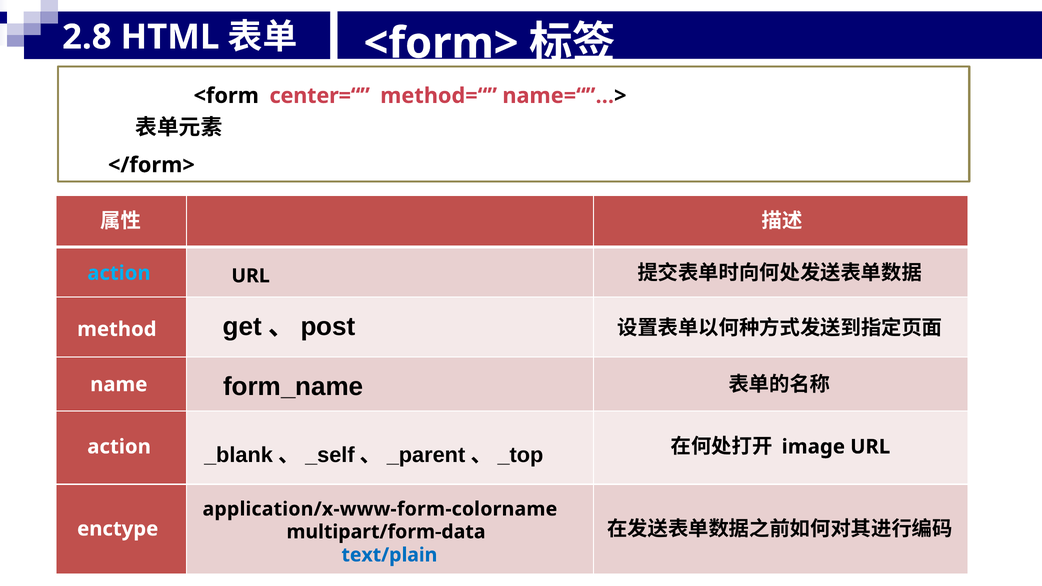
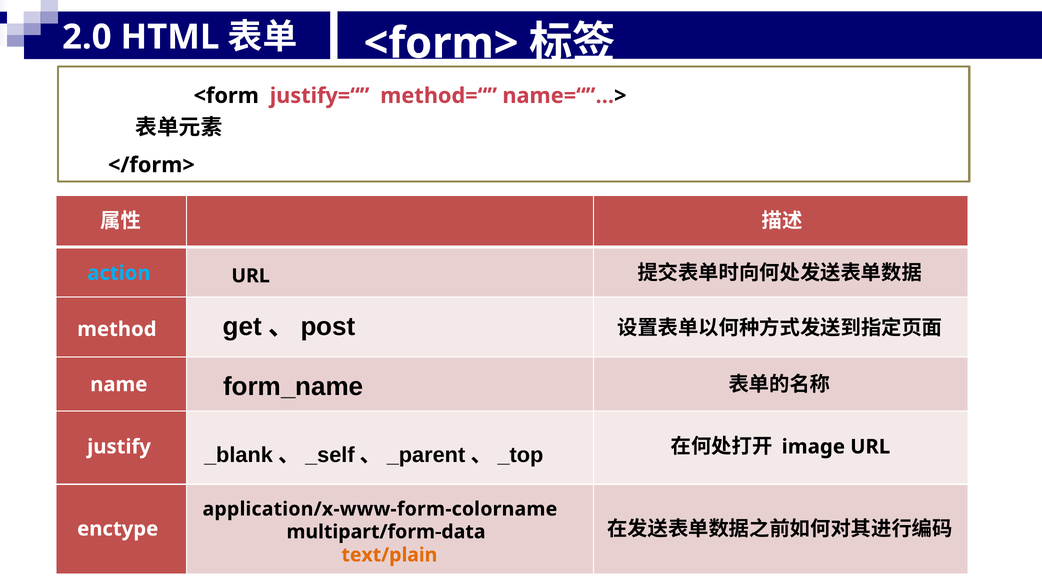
2.8: 2.8 -> 2.0
center=“: center=“ -> justify=“
action at (119, 447): action -> justify
text/plain colour: blue -> orange
